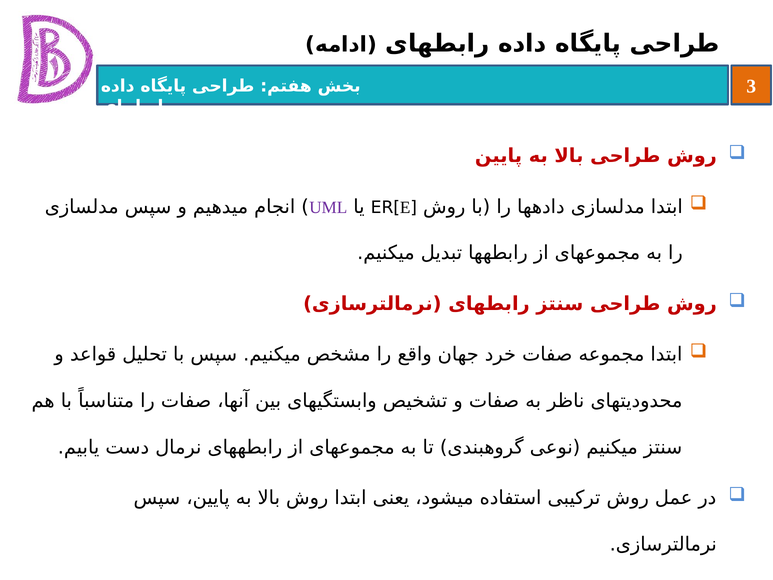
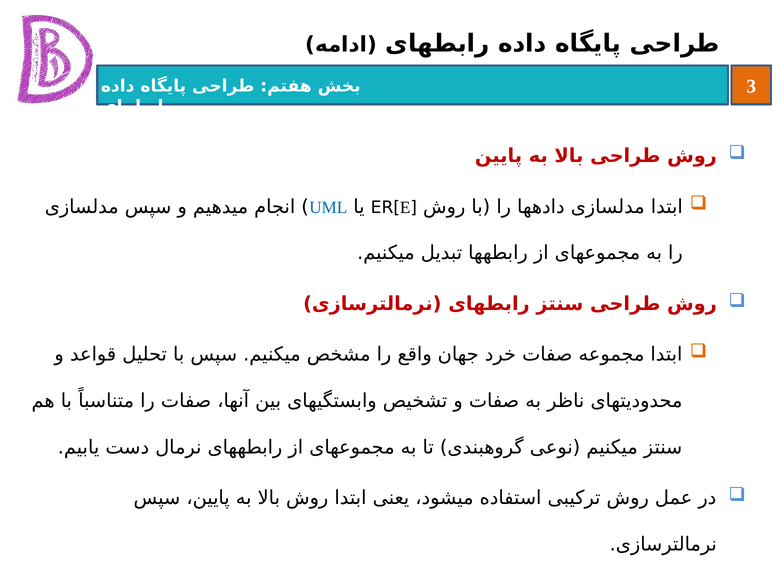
UML colour: purple -> blue
